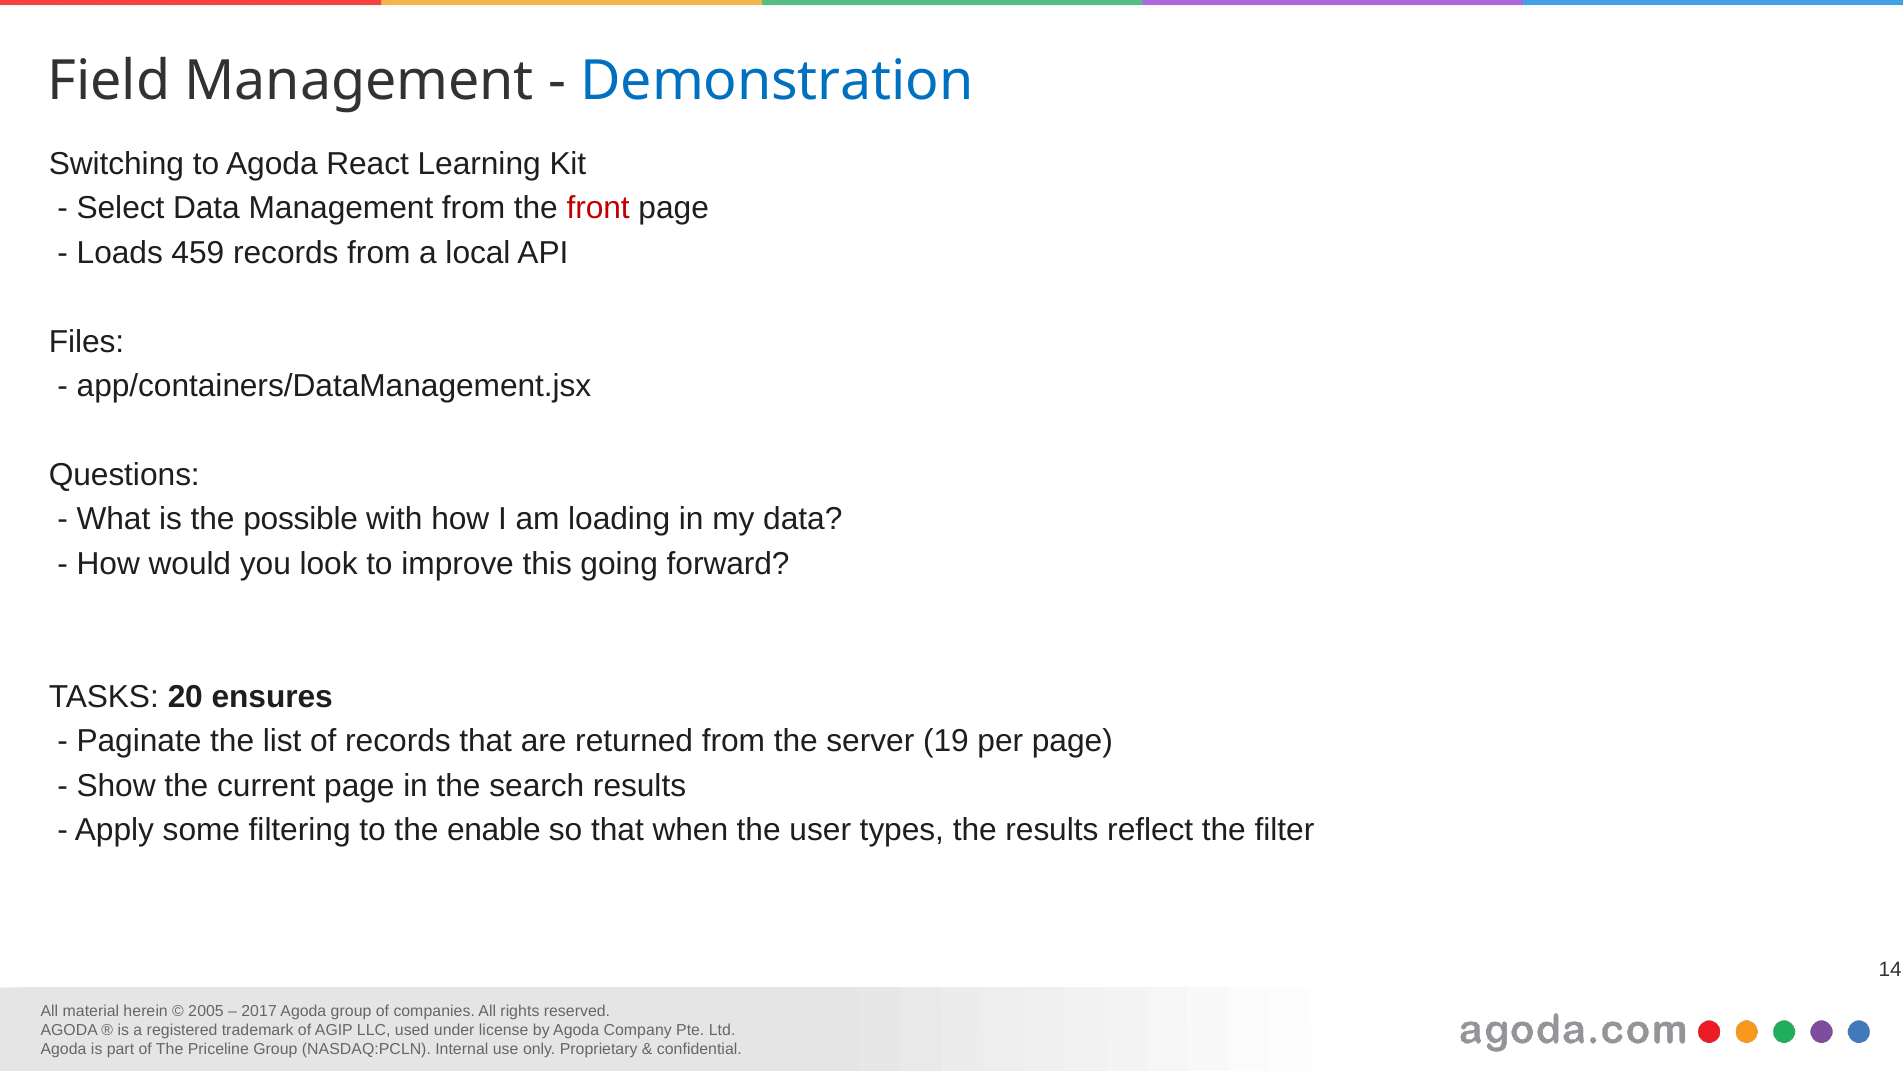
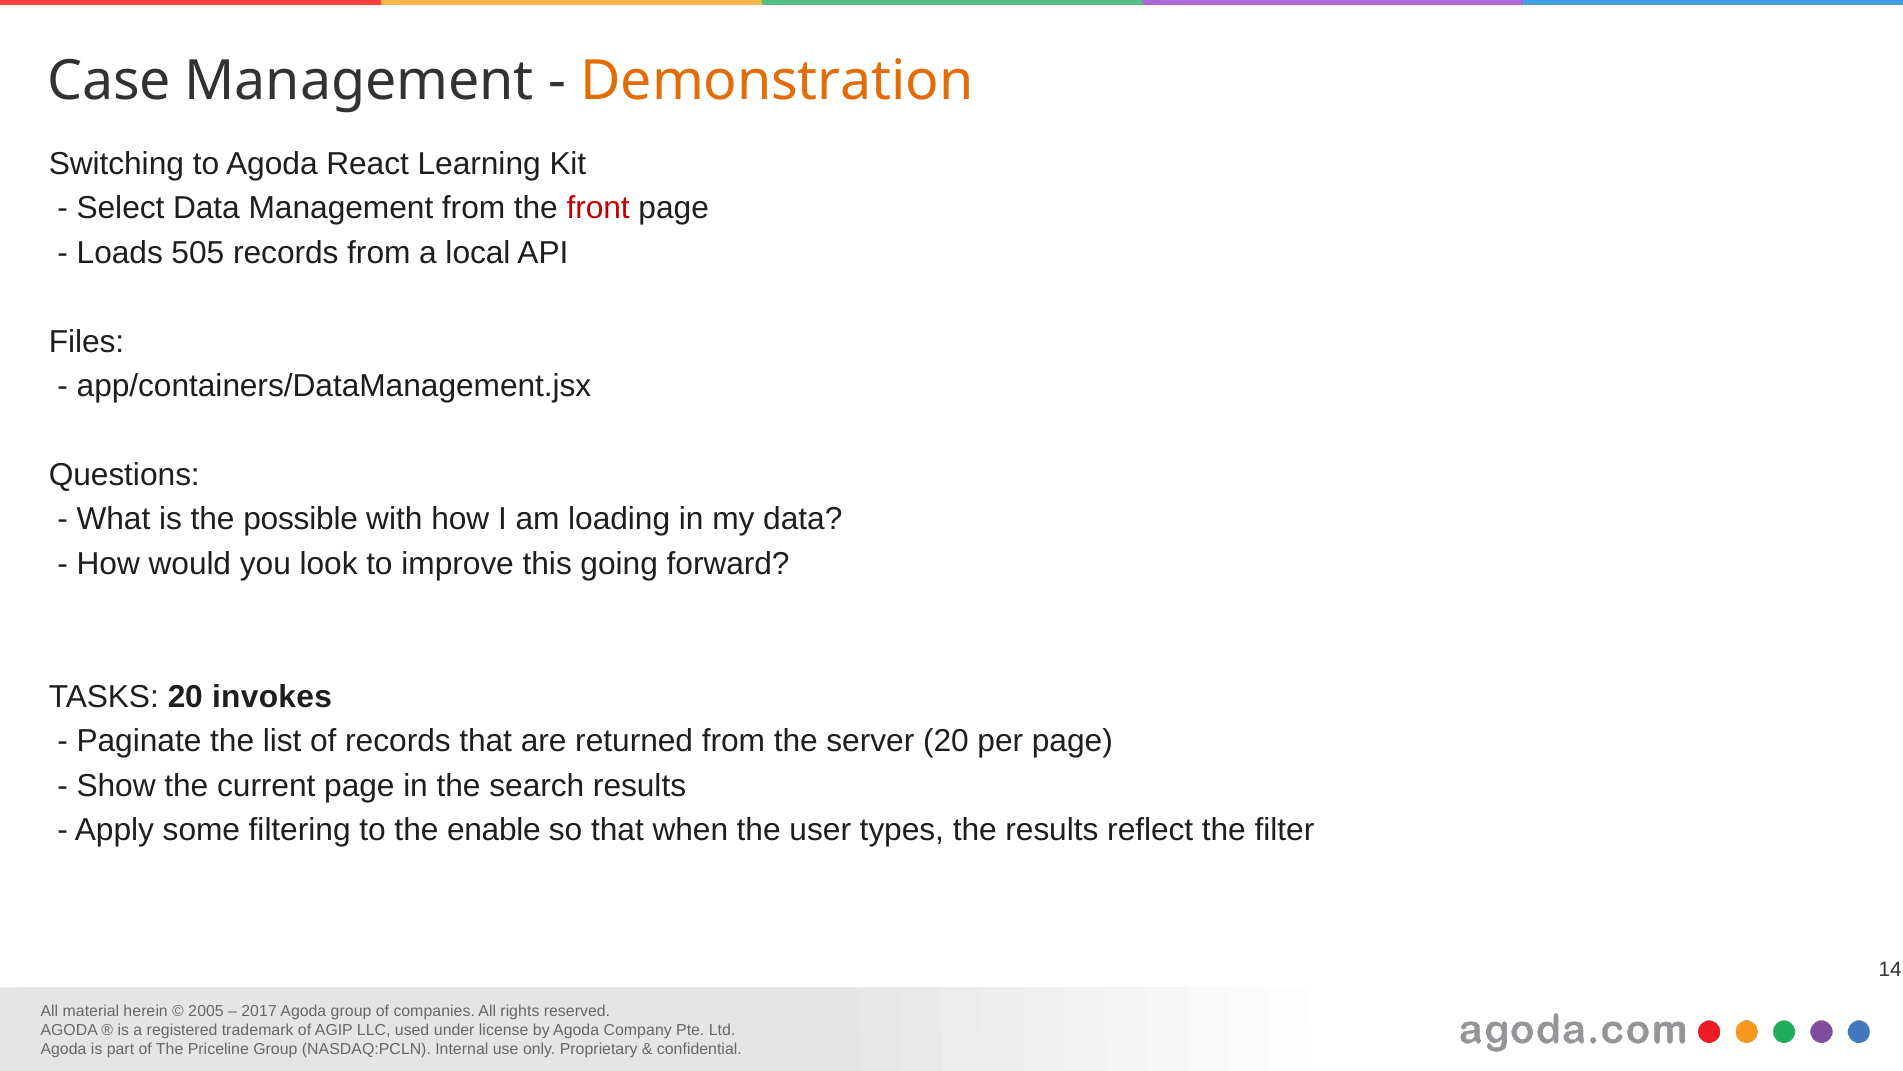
Field: Field -> Case
Demonstration colour: blue -> orange
459: 459 -> 505
ensures: ensures -> invokes
server 19: 19 -> 20
